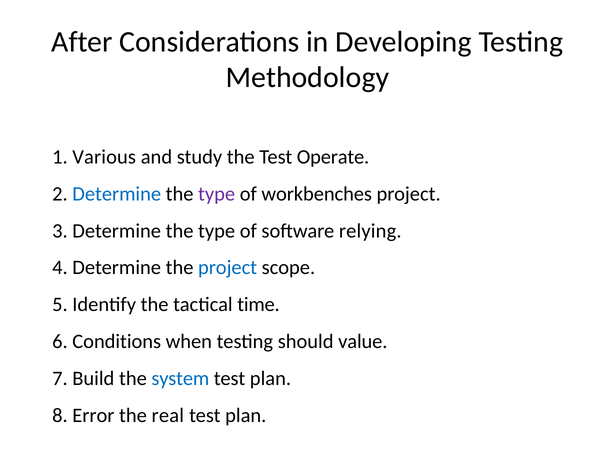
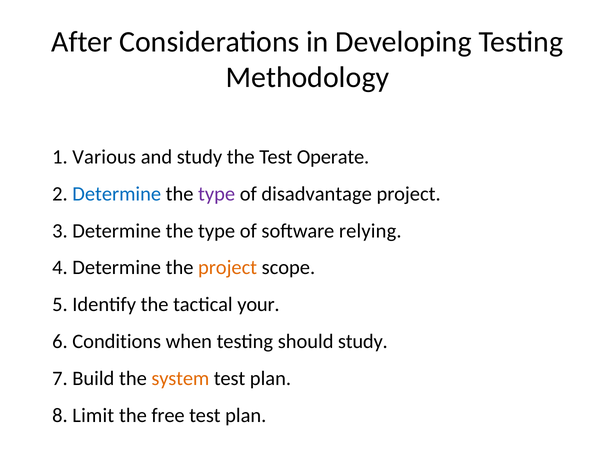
workbenches: workbenches -> disadvantage
project at (228, 268) colour: blue -> orange
time: time -> your
should value: value -> study
system colour: blue -> orange
Error: Error -> Limit
real: real -> free
